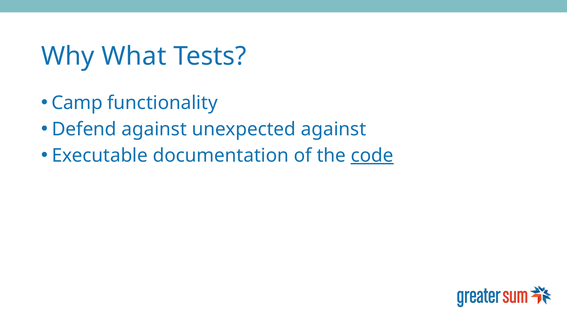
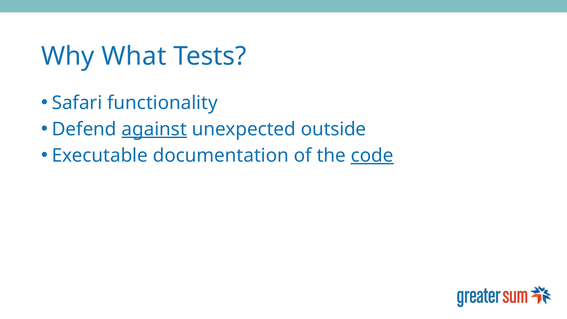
Camp: Camp -> Safari
against at (154, 129) underline: none -> present
unexpected against: against -> outside
